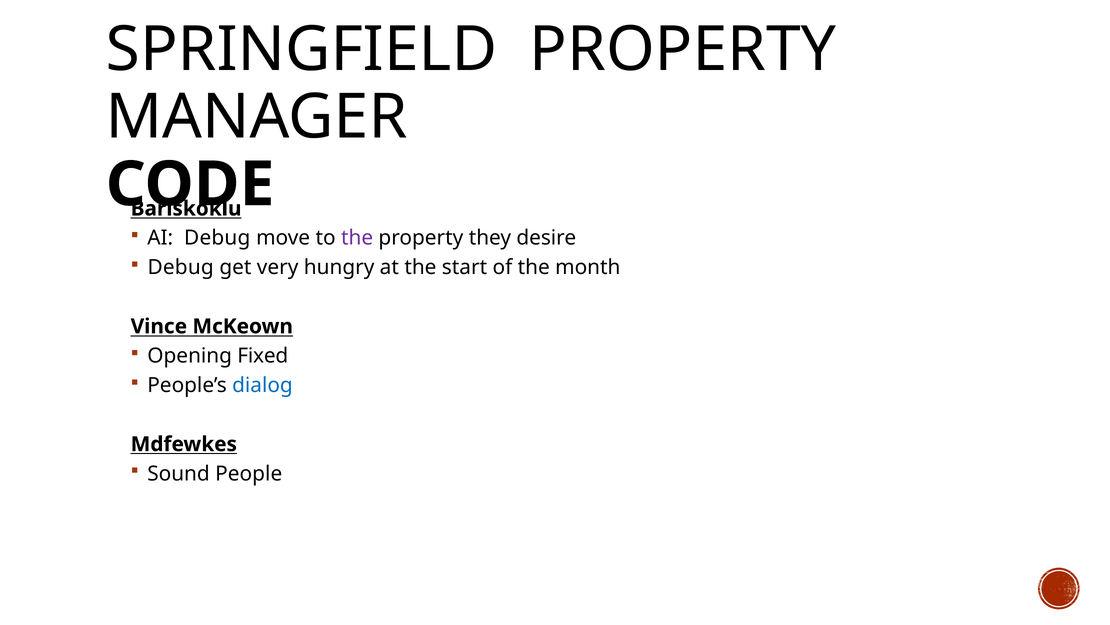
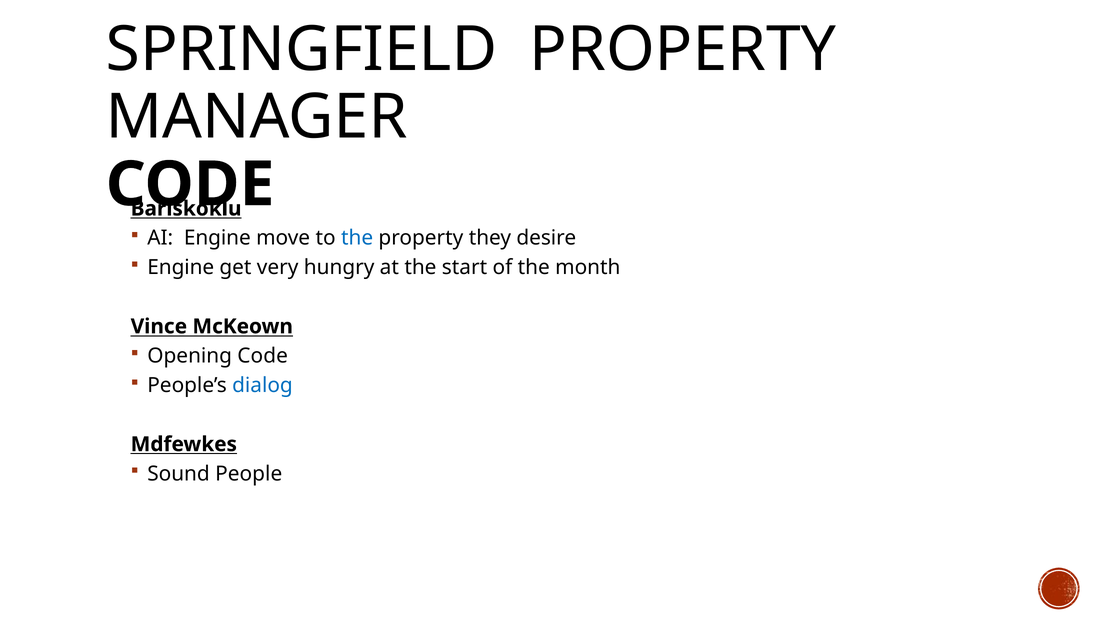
AI Debug: Debug -> Engine
the at (357, 238) colour: purple -> blue
Debug at (181, 267): Debug -> Engine
Opening Fixed: Fixed -> Code
